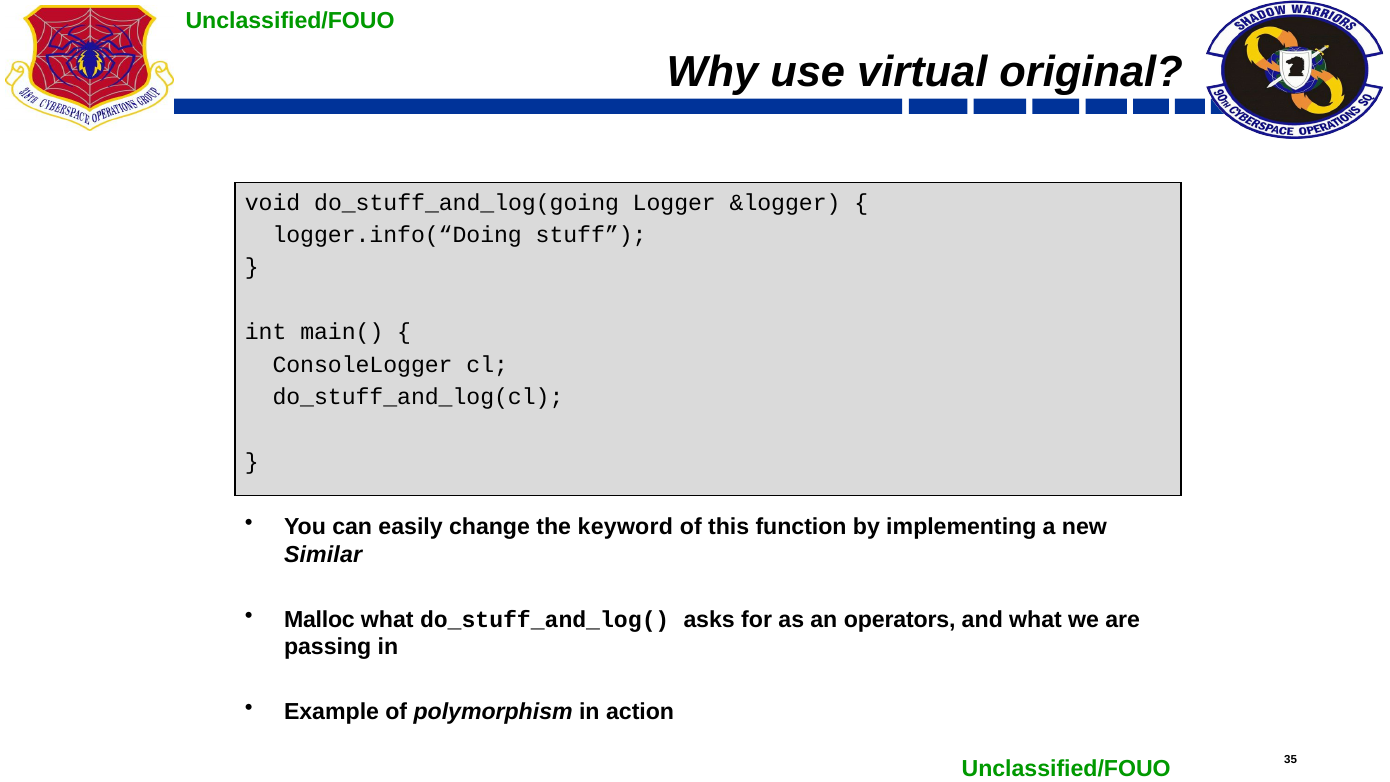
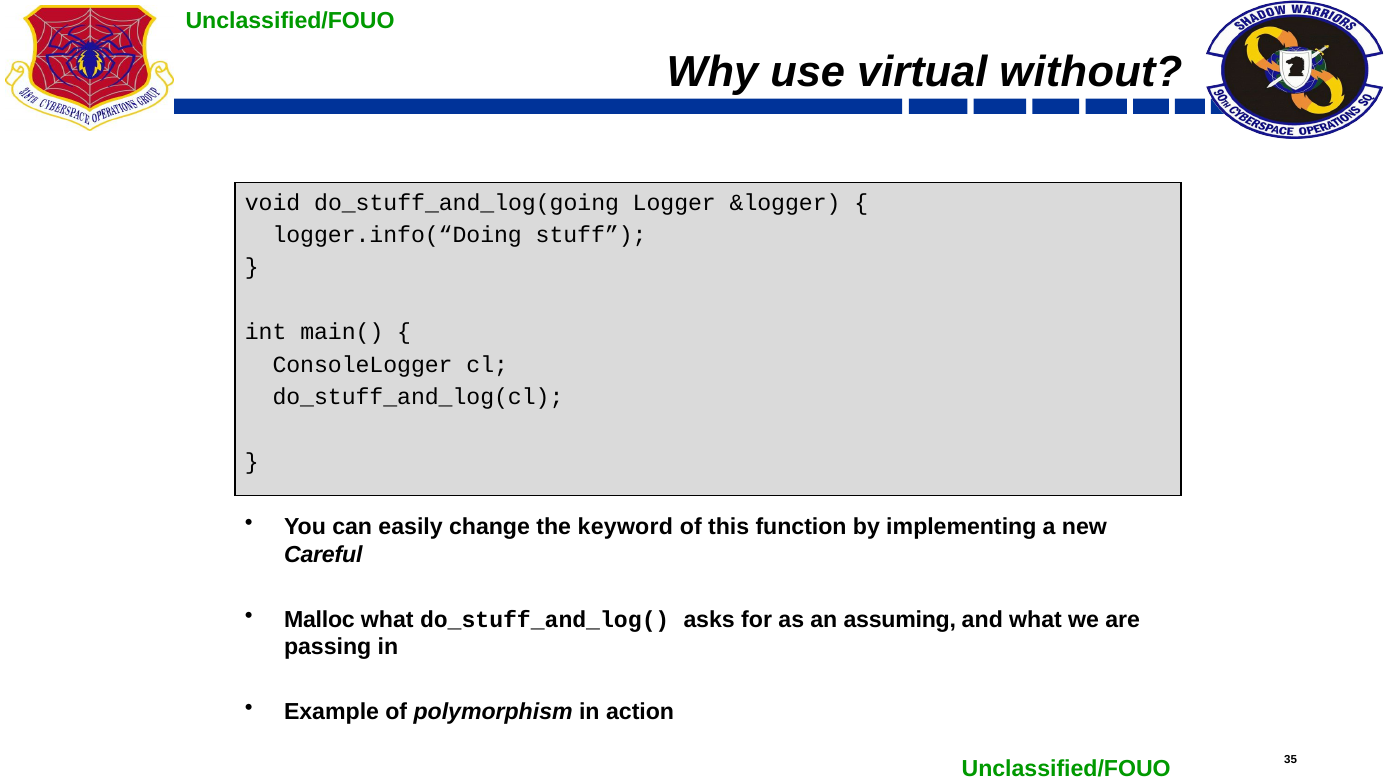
original: original -> without
Similar: Similar -> Careful
operators: operators -> assuming
